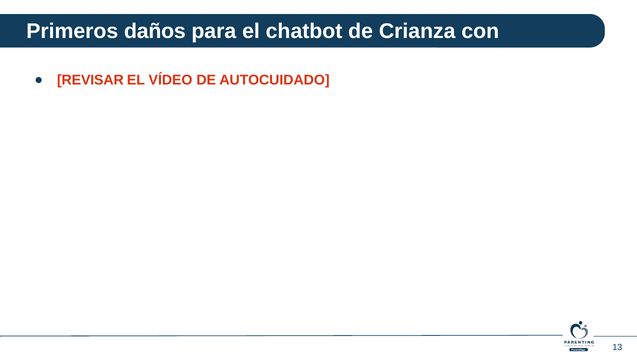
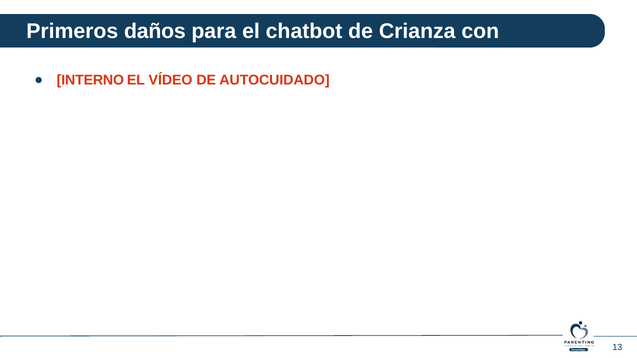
REVISAR: REVISAR -> INTERNO
